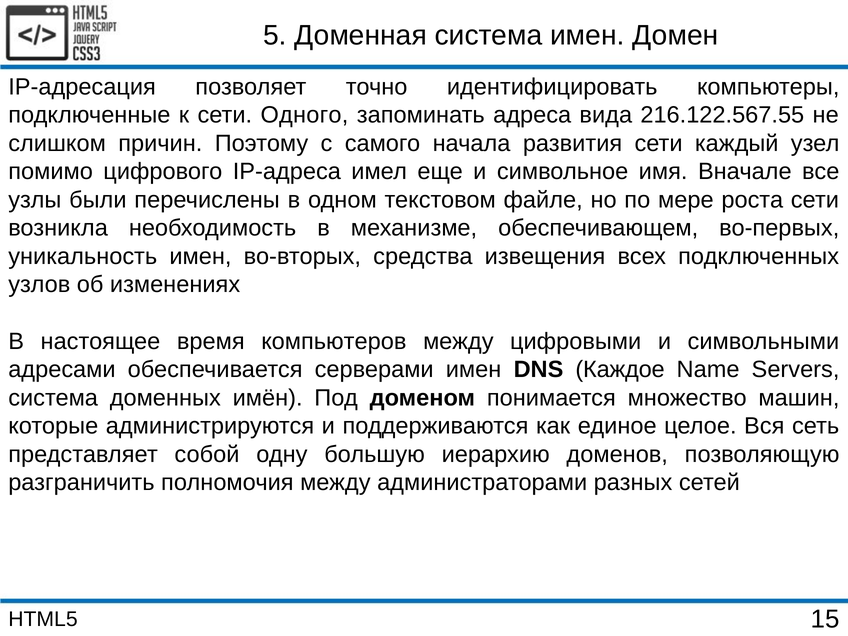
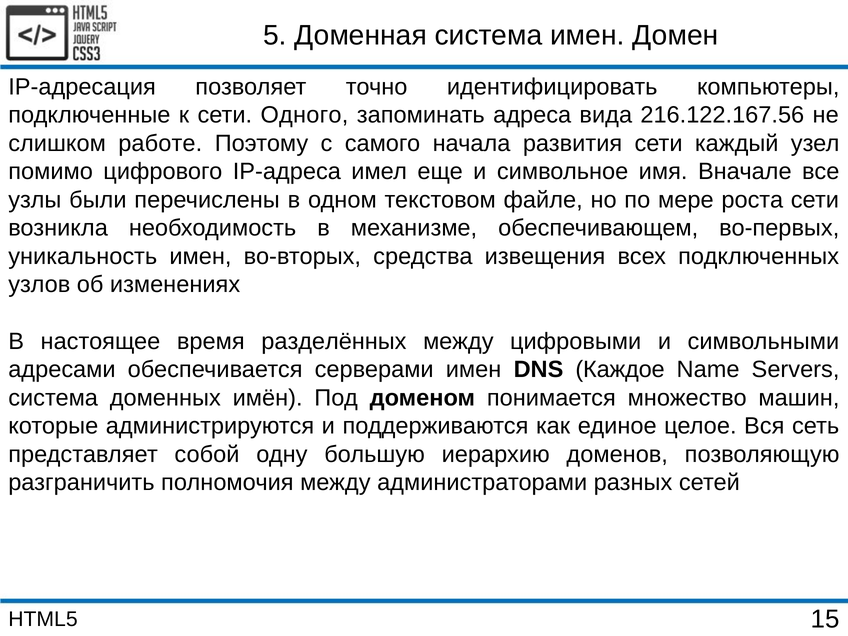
216.122.567.55: 216.122.567.55 -> 216.122.167.56
причин: причин -> работе
компьютеров: компьютеров -> разделённых
